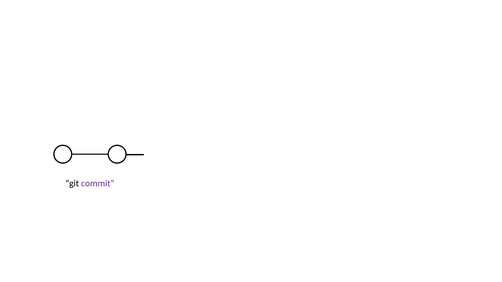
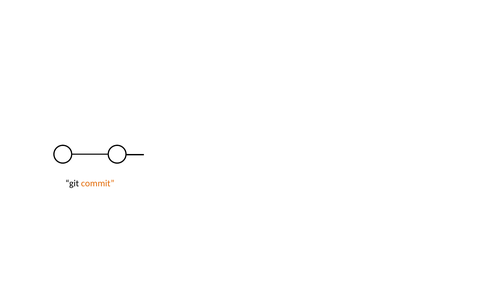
commit colour: purple -> orange
